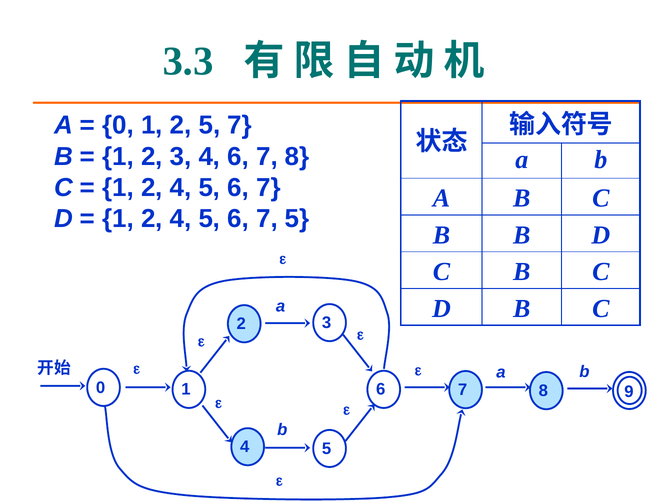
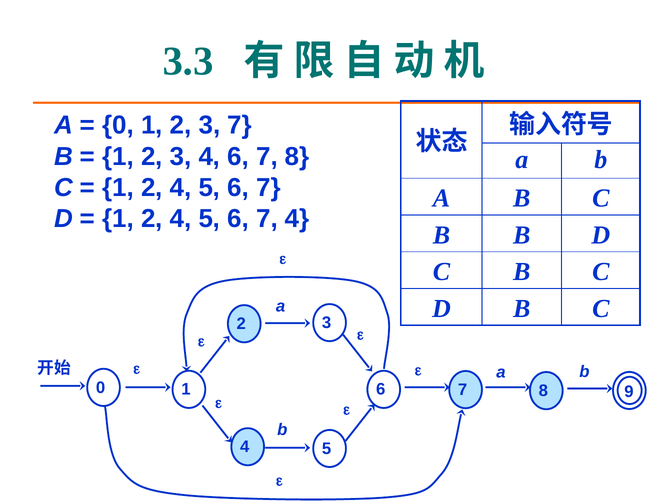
0 1 2 5: 5 -> 3
7 5: 5 -> 4
